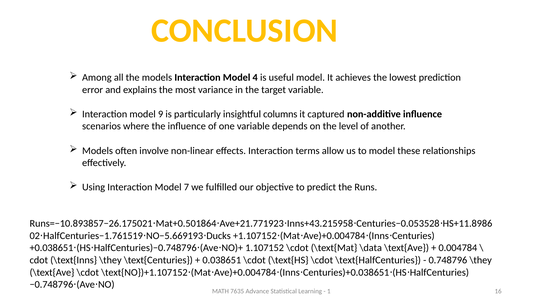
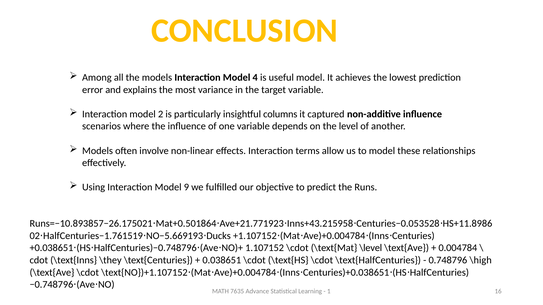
9: 9 -> 2
7: 7 -> 9
\data: \data -> \level
0.748796 \they: \they -> \high
